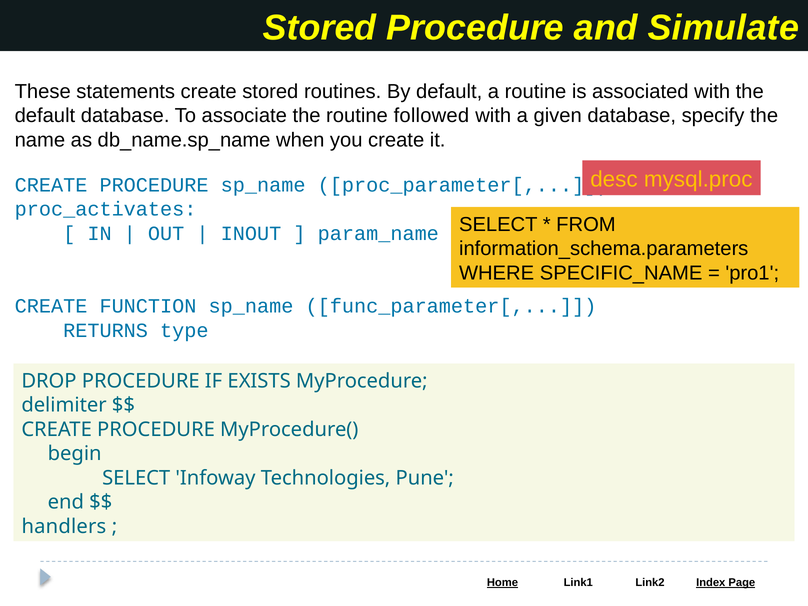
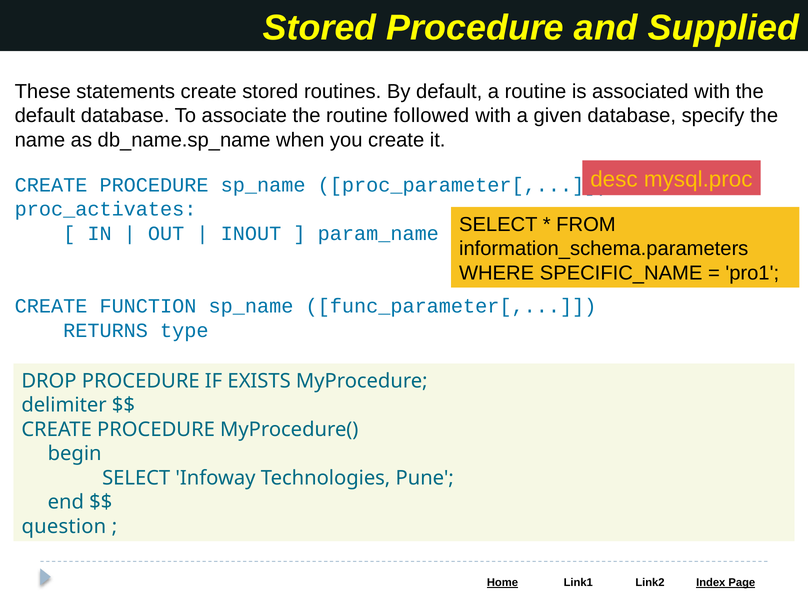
Simulate: Simulate -> Supplied
handlers: handlers -> question
